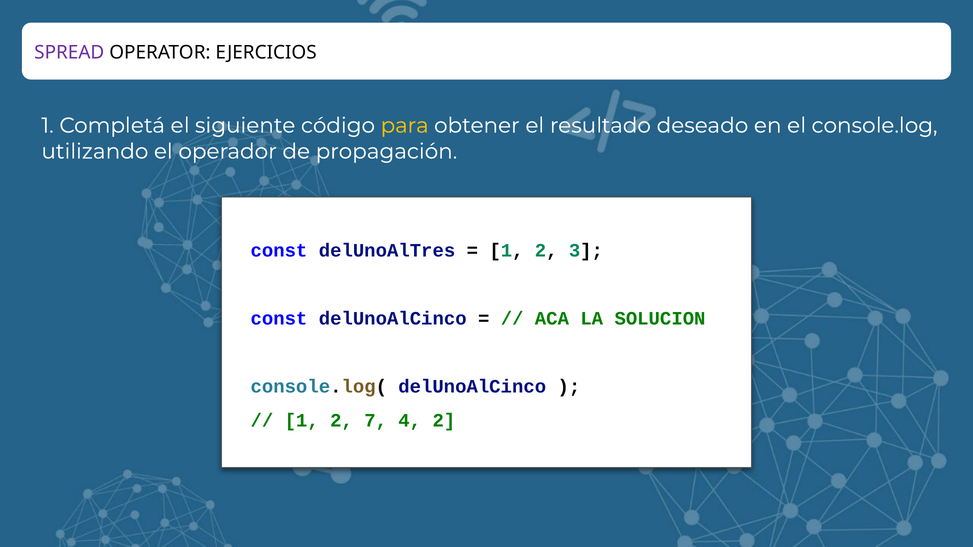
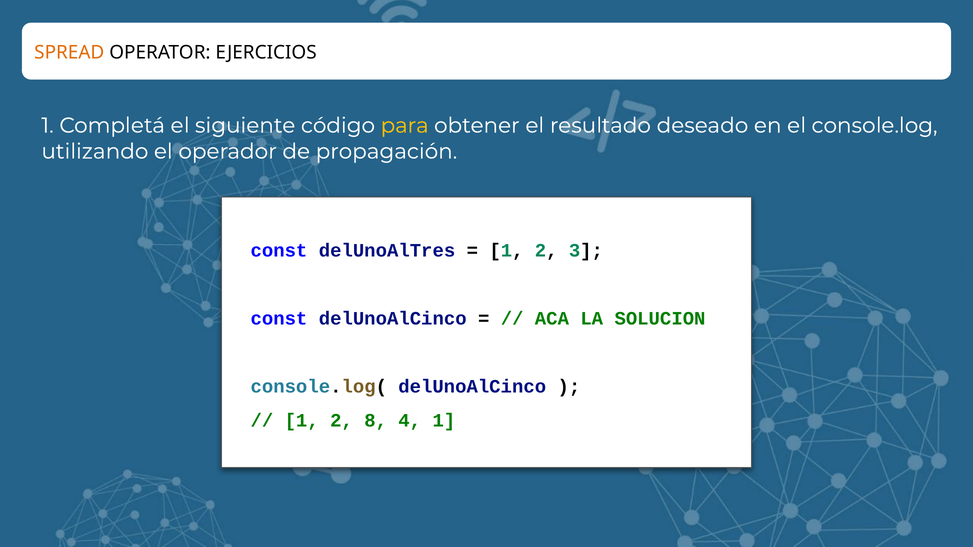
SPREAD colour: purple -> orange
7: 7 -> 8
4 2: 2 -> 1
